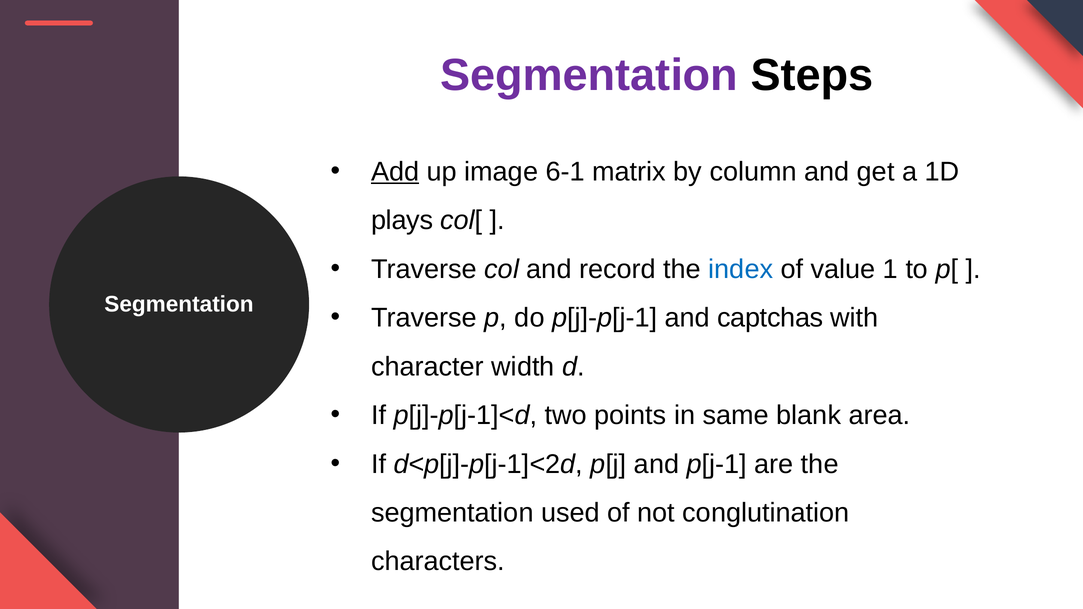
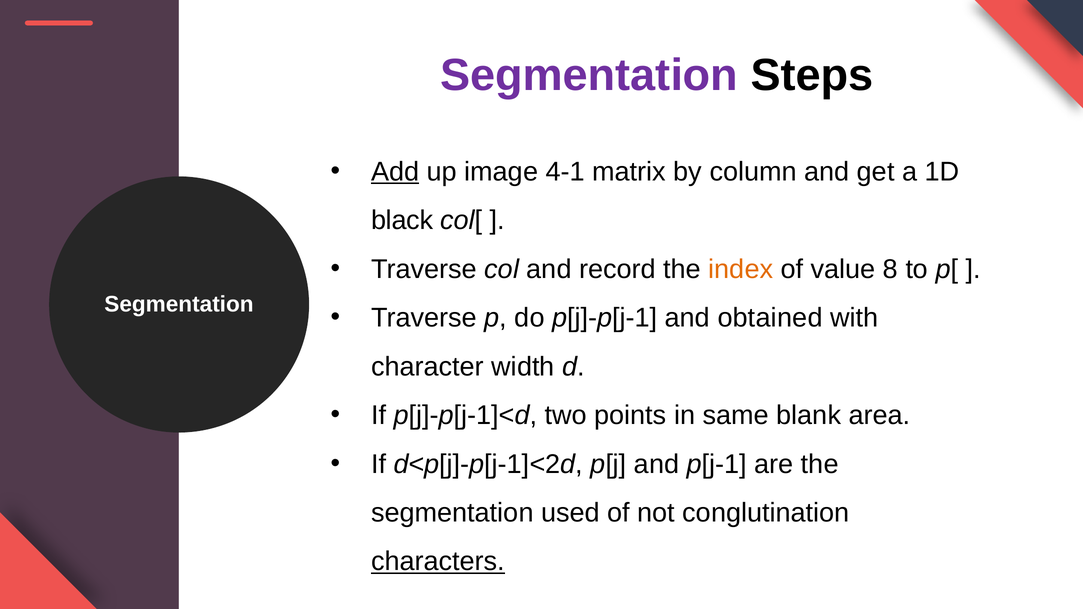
6-1: 6-1 -> 4-1
plays: plays -> black
index colour: blue -> orange
1: 1 -> 8
captchas: captchas -> obtained
characters underline: none -> present
